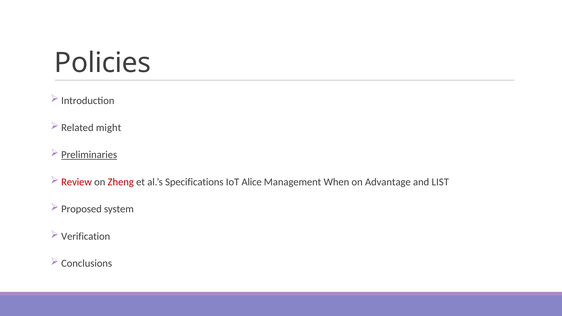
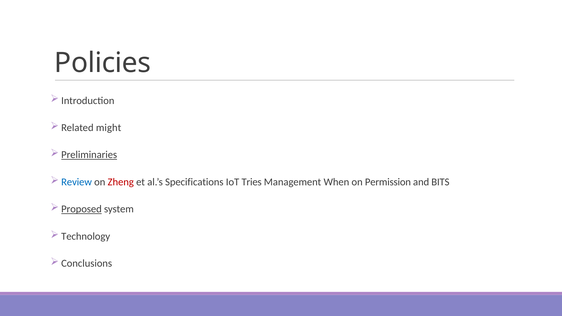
Review colour: red -> blue
Alice: Alice -> Tries
Advantage: Advantage -> Permission
LIST: LIST -> BITS
Proposed underline: none -> present
Verification: Verification -> Technology
